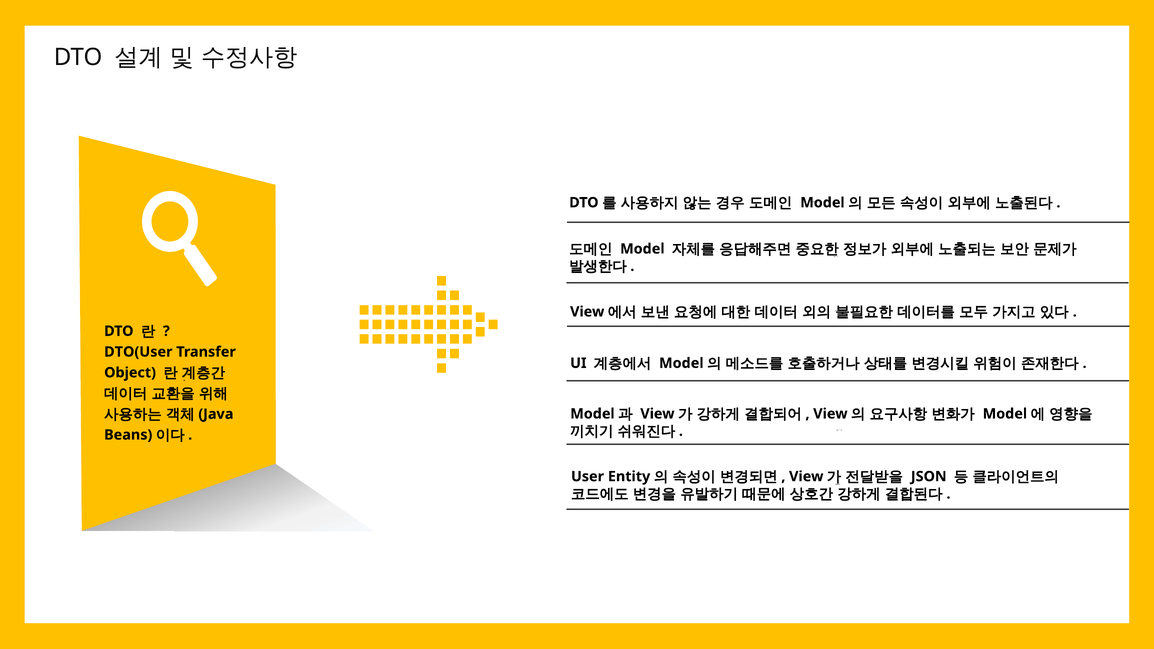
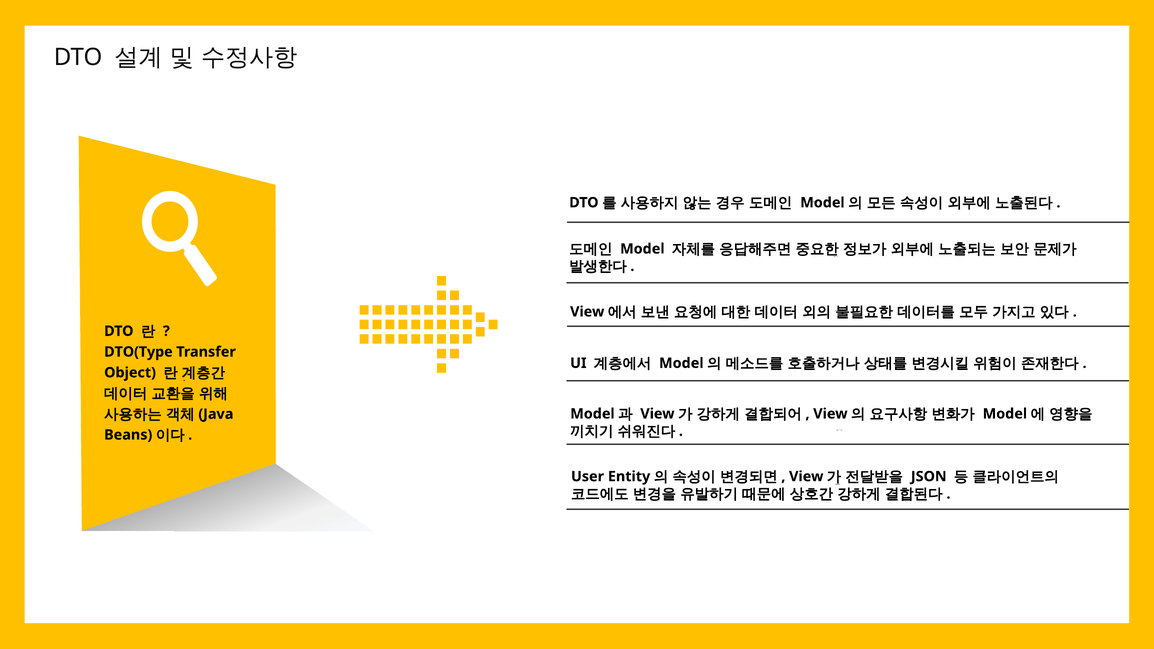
DTO(User: DTO(User -> DTO(Type
